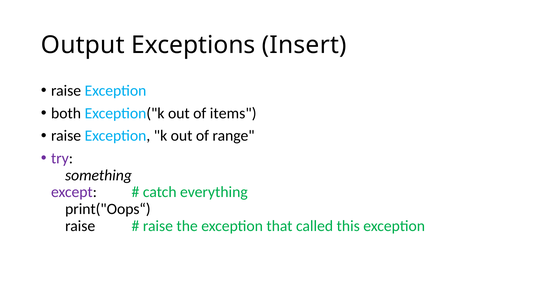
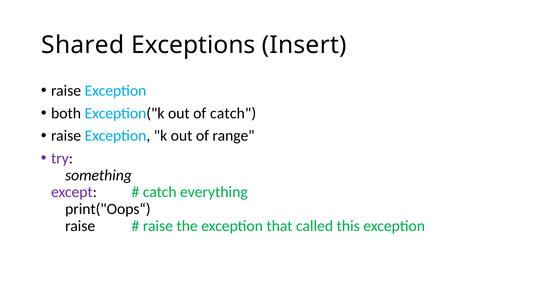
Output: Output -> Shared
of items: items -> catch
